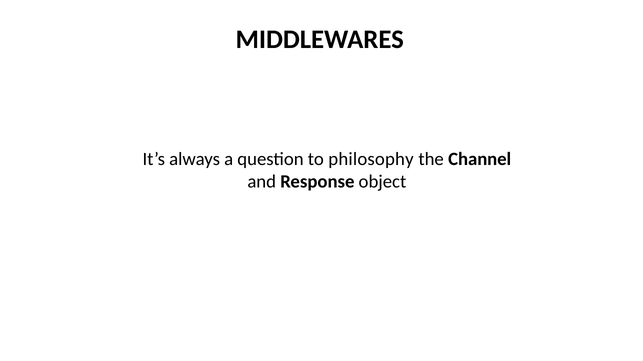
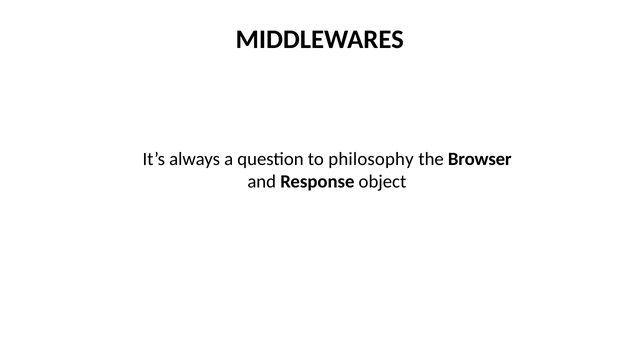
Channel: Channel -> Browser
